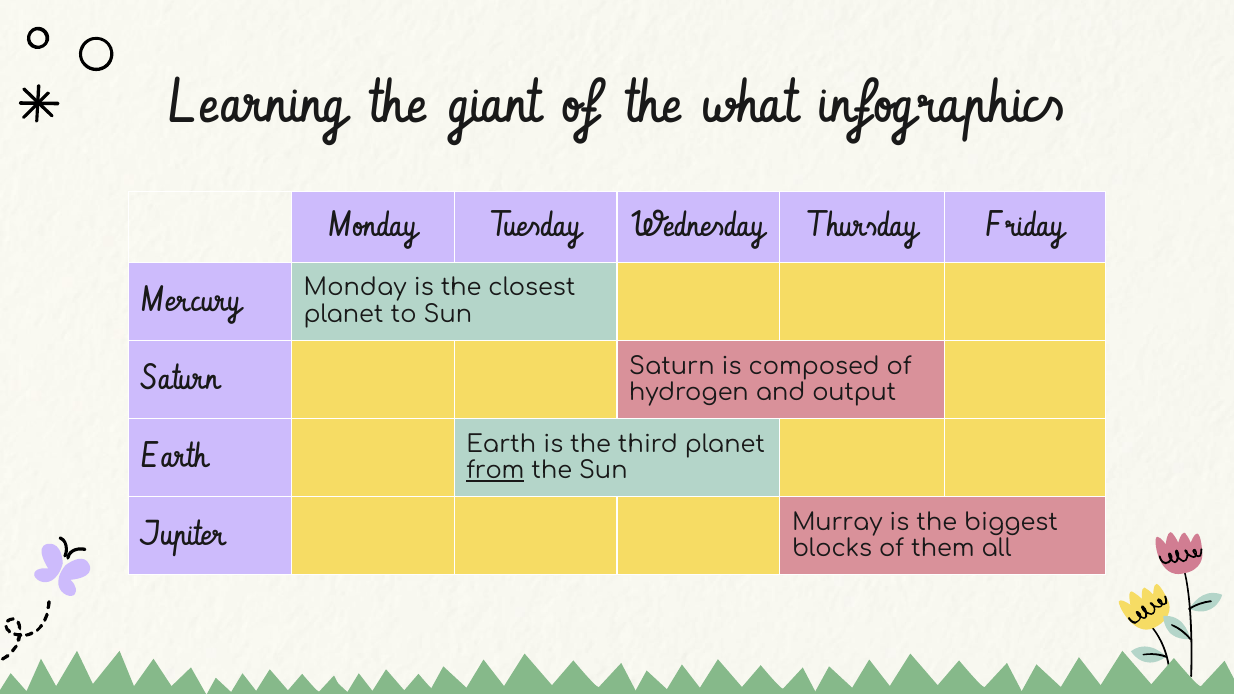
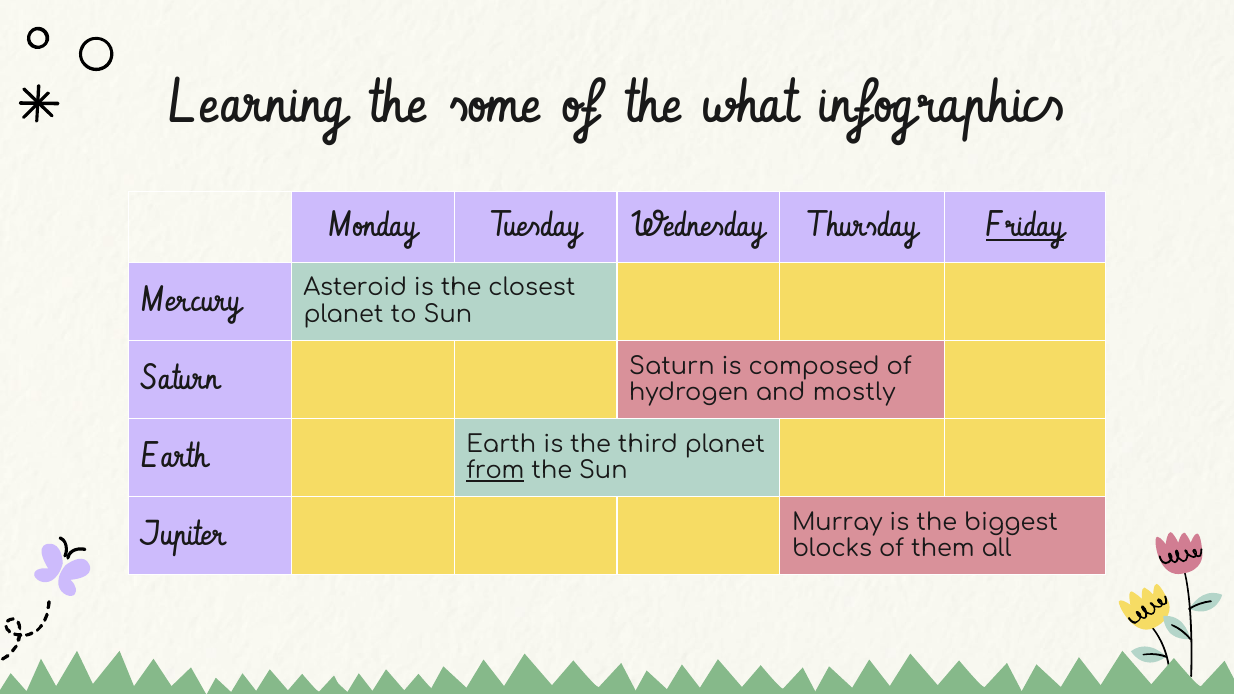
giant: giant -> some
Friday underline: none -> present
Mercury Monday: Monday -> Asteroid
output: output -> mostly
